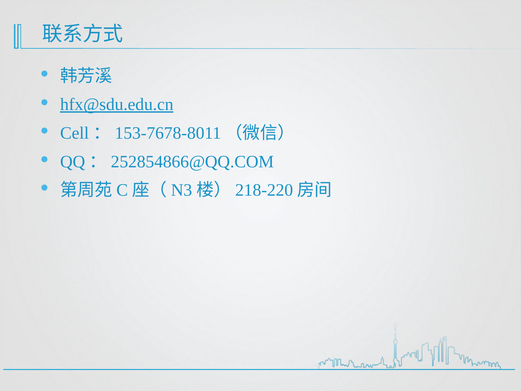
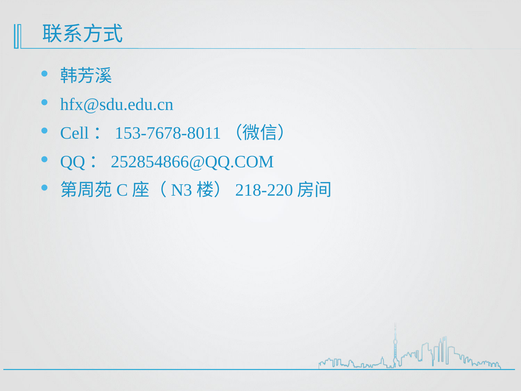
hfx@sdu.edu.cn underline: present -> none
